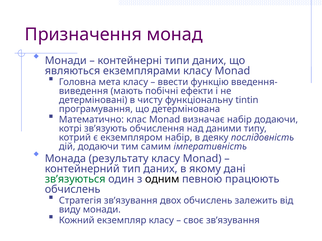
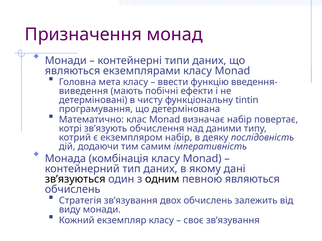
набір додаючи: додаючи -> повертає
результату: результату -> комбінація
зв’язуються colour: green -> black
певною працюють: працюють -> являються
